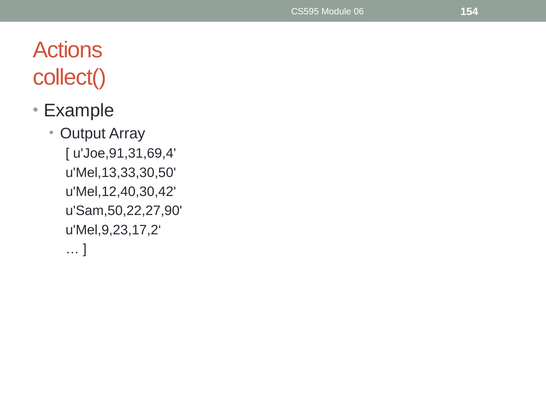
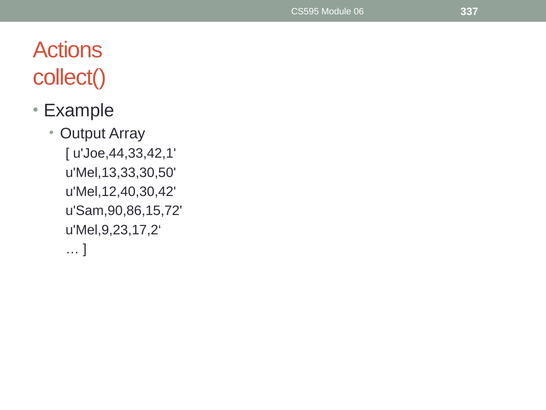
154: 154 -> 337
u'Joe,91,31,69,4: u'Joe,91,31,69,4 -> u'Joe,44,33,42,1
u'Sam,50,22,27,90: u'Sam,50,22,27,90 -> u'Sam,90,86,15,72
